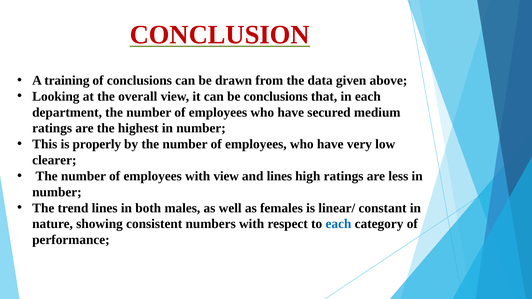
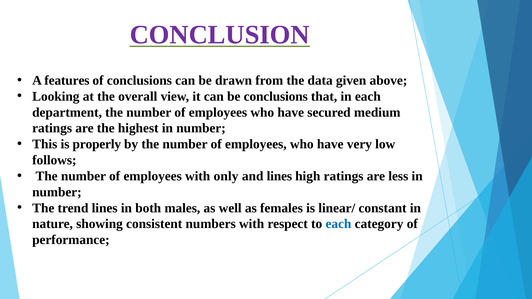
CONCLUSION colour: red -> purple
training: training -> features
clearer: clearer -> follows
with view: view -> only
